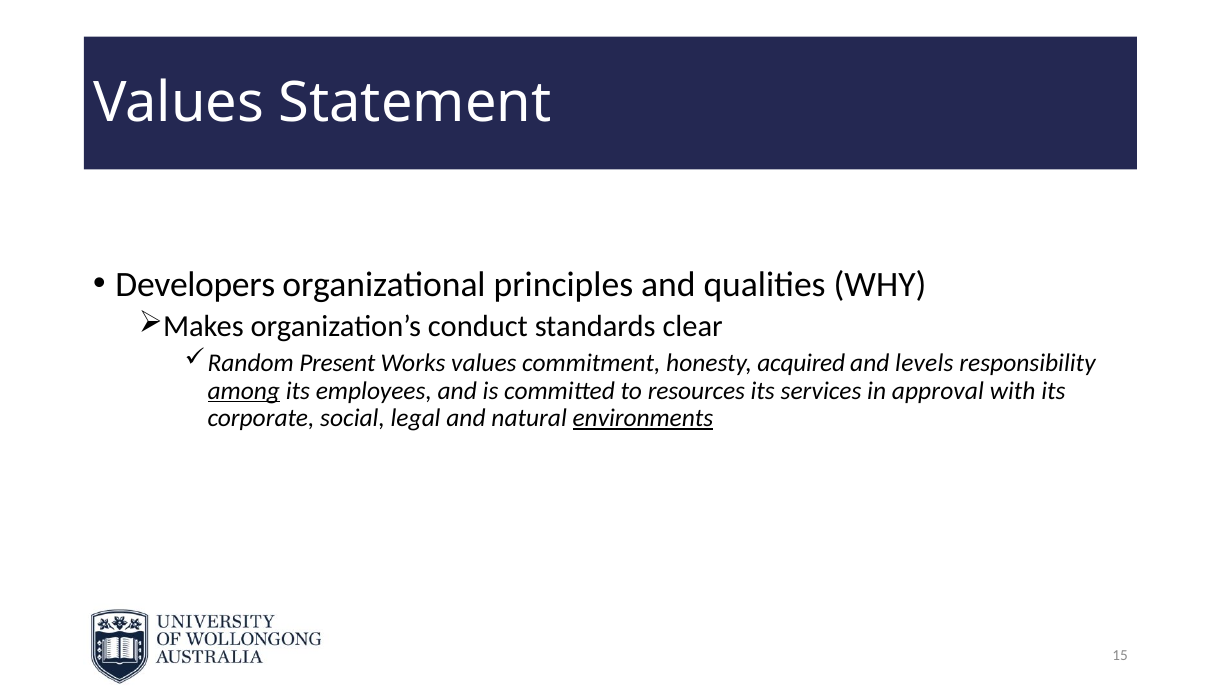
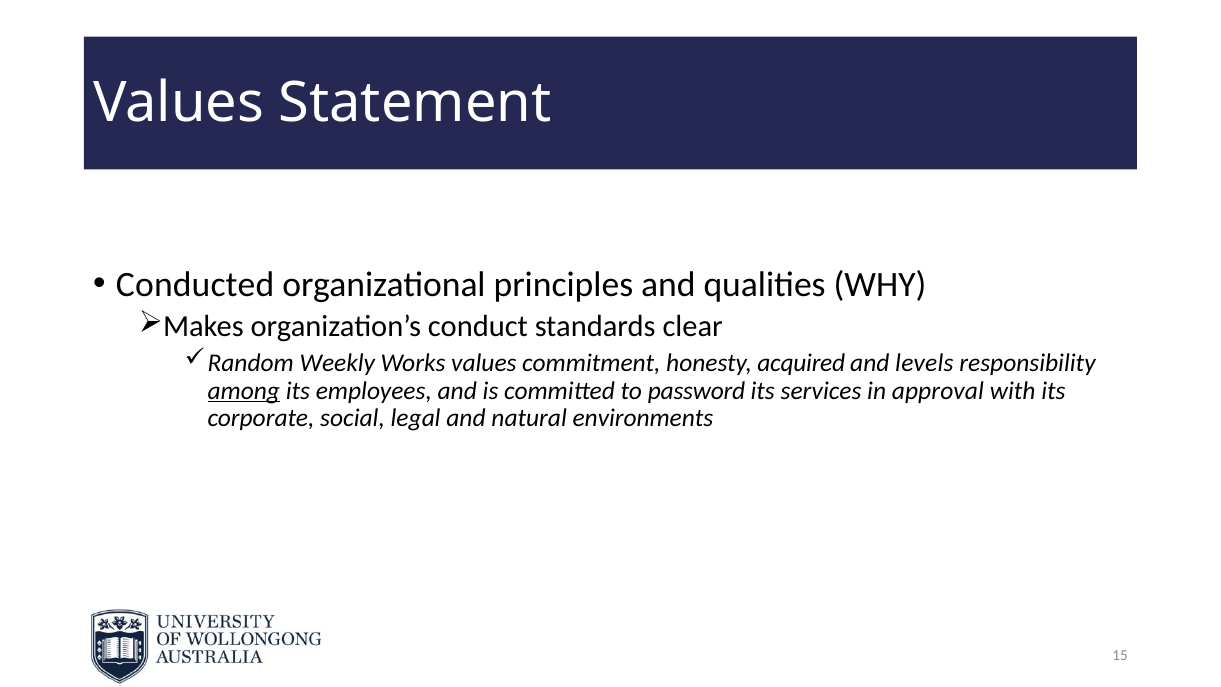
Developers: Developers -> Conducted
Present: Present -> Weekly
resources: resources -> password
environments underline: present -> none
